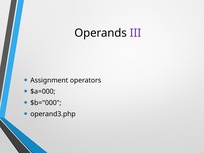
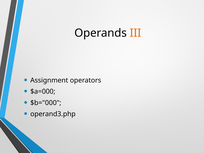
III colour: purple -> orange
